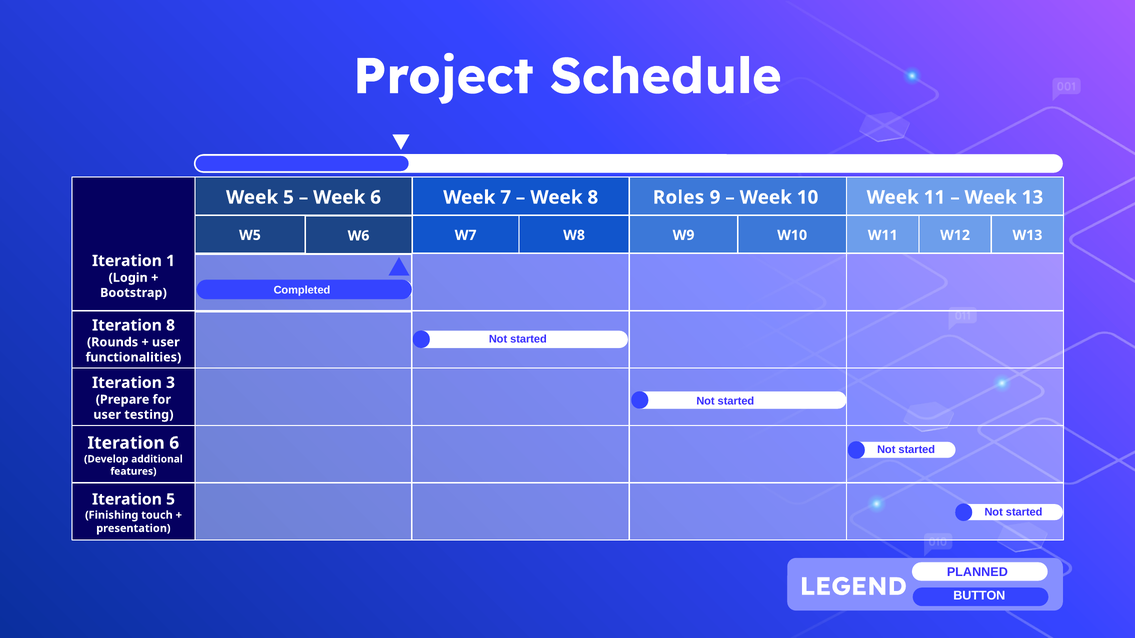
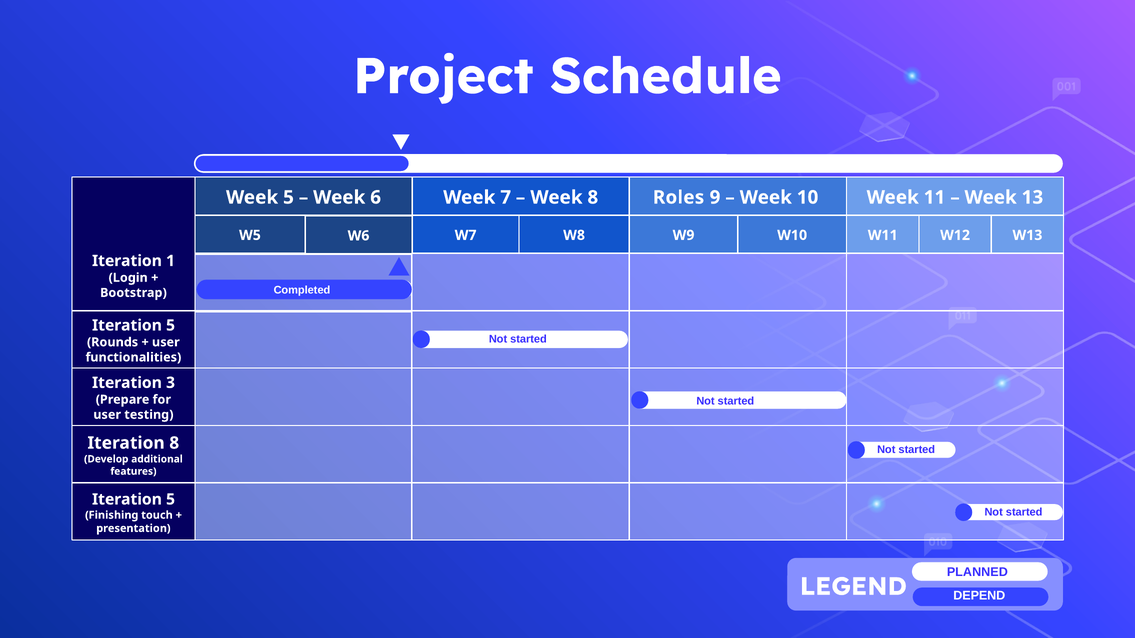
8 at (171, 326): 8 -> 5
Iteration 6: 6 -> 8
BUTTON: BUTTON -> DEPEND
